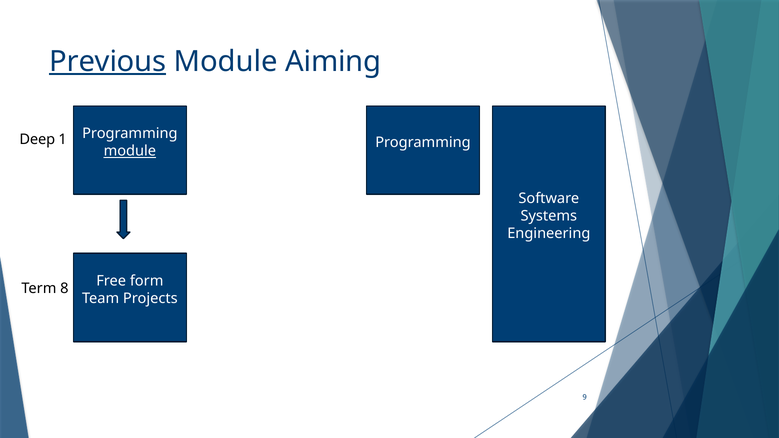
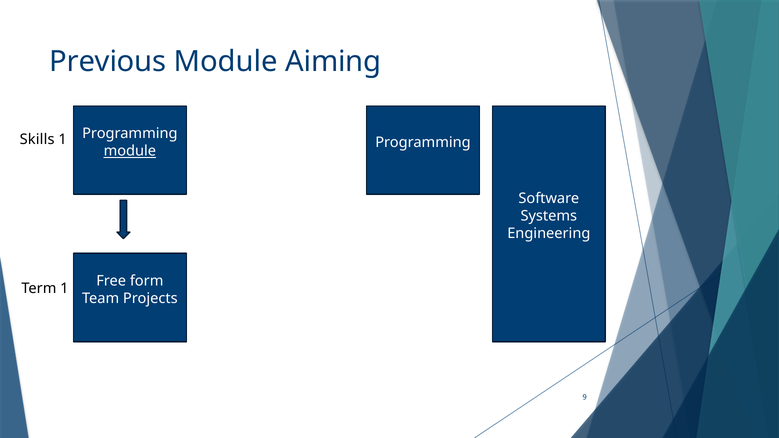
Previous underline: present -> none
Deep: Deep -> Skills
Term 8: 8 -> 1
